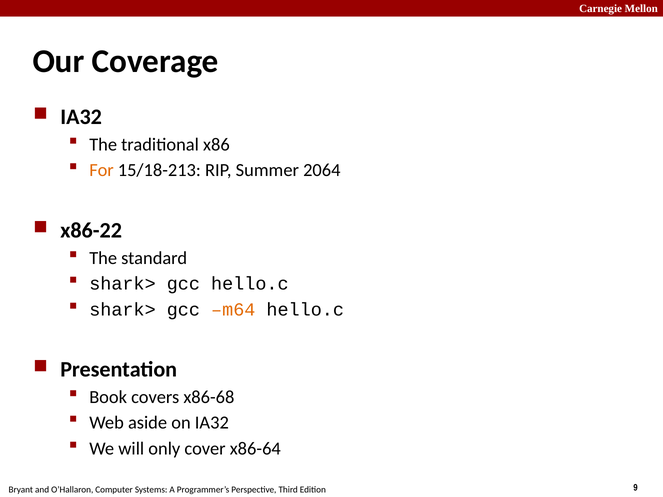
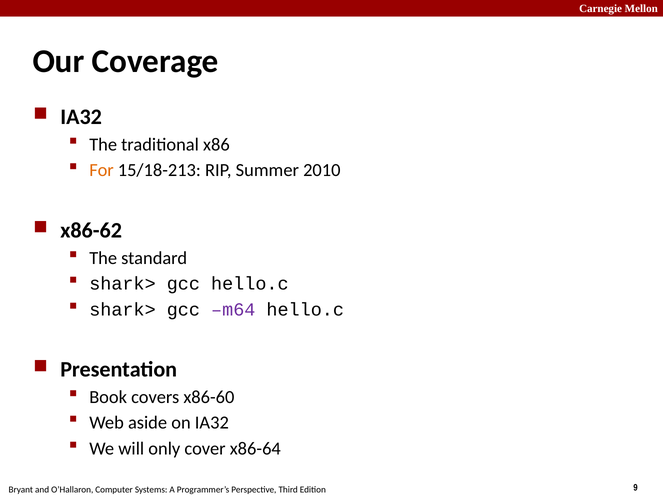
2064: 2064 -> 2010
x86-22: x86-22 -> x86-62
m64 colour: orange -> purple
x86-68: x86-68 -> x86-60
